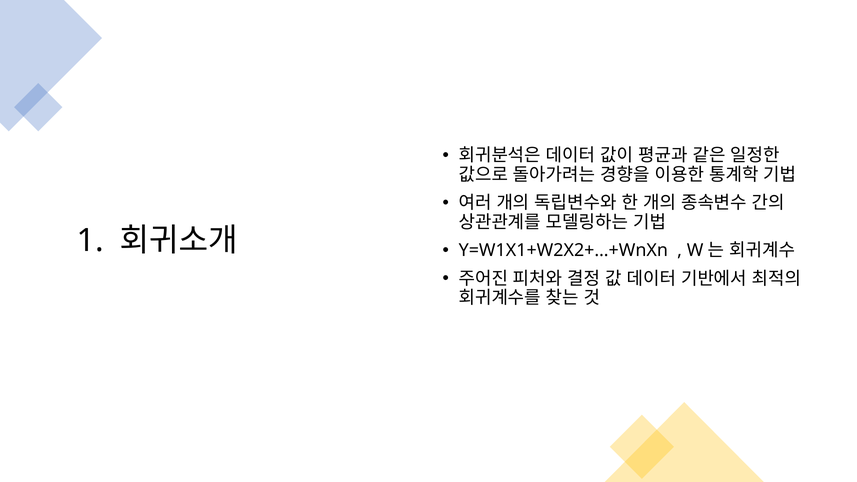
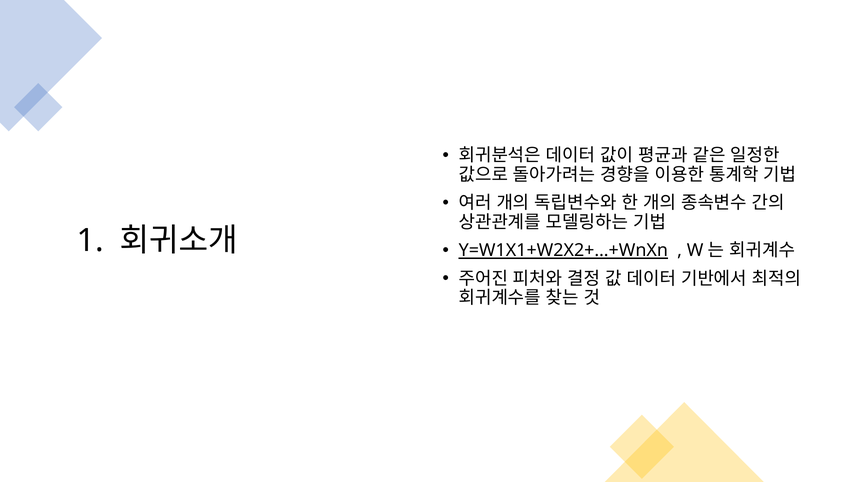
Y=W1X1+W2X2+…+WnXn underline: none -> present
